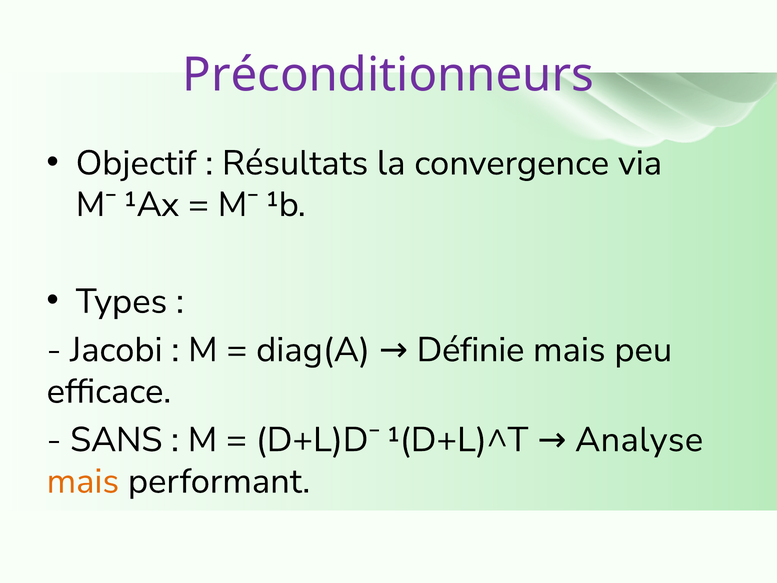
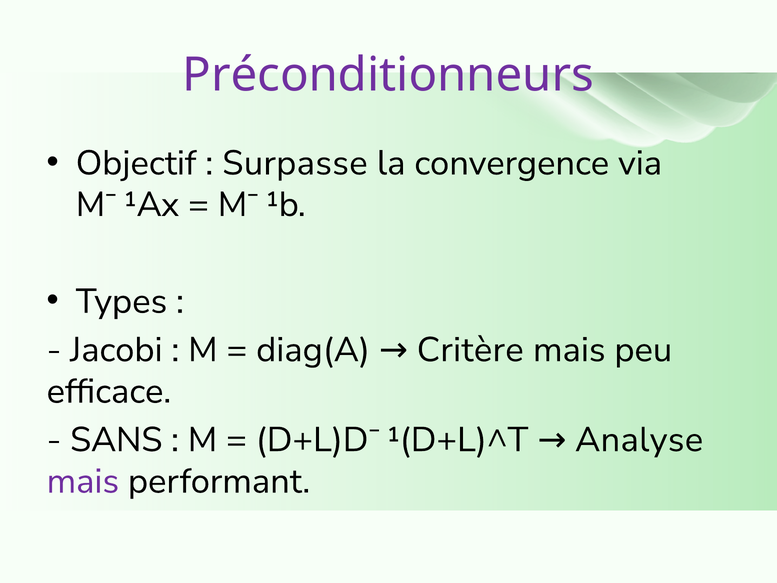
Résultats: Résultats -> Surpasse
Définie: Définie -> Critère
mais at (83, 481) colour: orange -> purple
